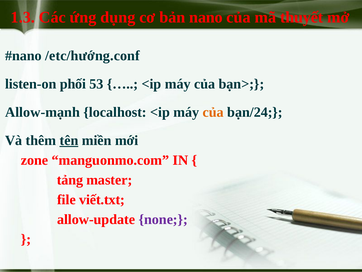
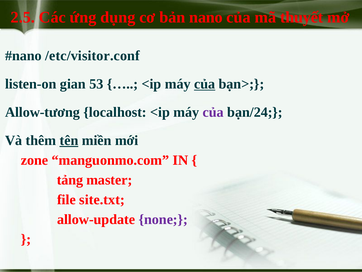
1.3: 1.3 -> 2.5
/etc/hướng.conf: /etc/hướng.conf -> /etc/visitor.conf
phối: phối -> gian
của at (205, 84) underline: none -> present
Allow-mạnh: Allow-mạnh -> Allow-tương
của at (213, 112) colour: orange -> purple
viết.txt: viết.txt -> site.txt
